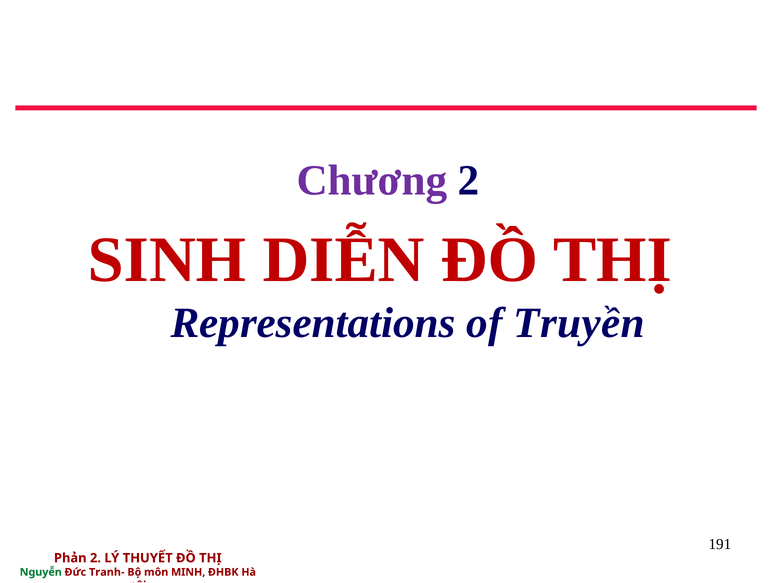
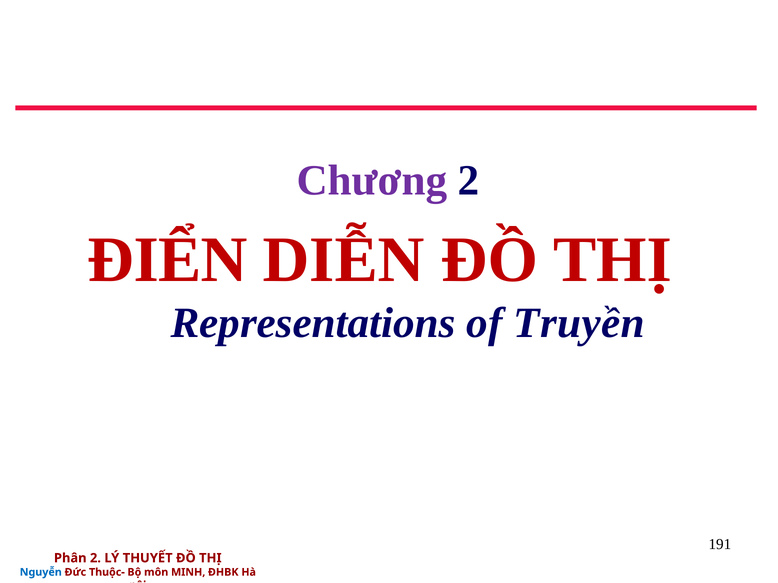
SINH: SINH -> ĐIỂN
Phản: Phản -> Phân
Nguyễn colour: green -> blue
Tranh-: Tranh- -> Thuộc-
